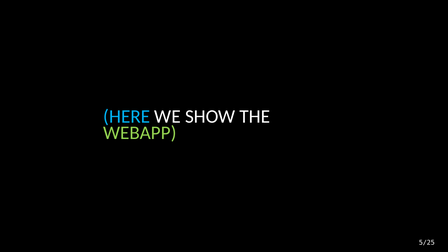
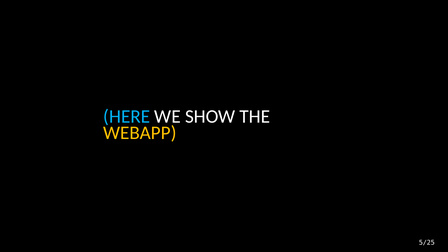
WEBAPP colour: light green -> yellow
